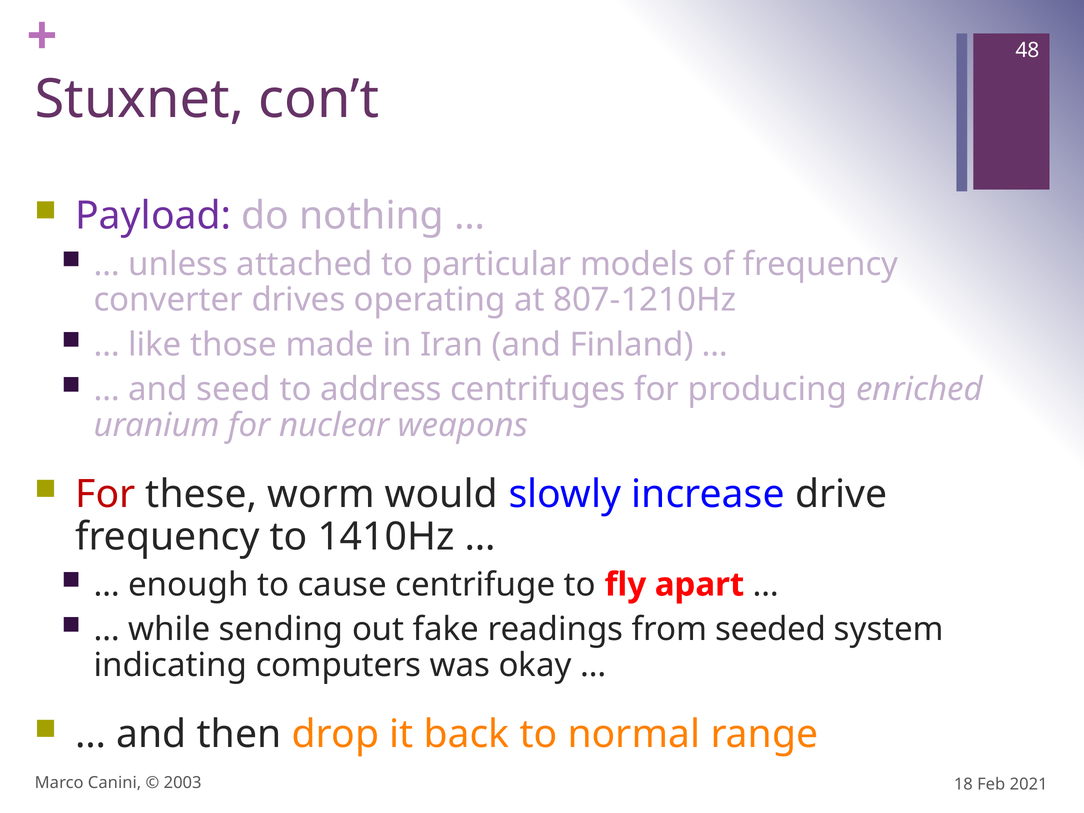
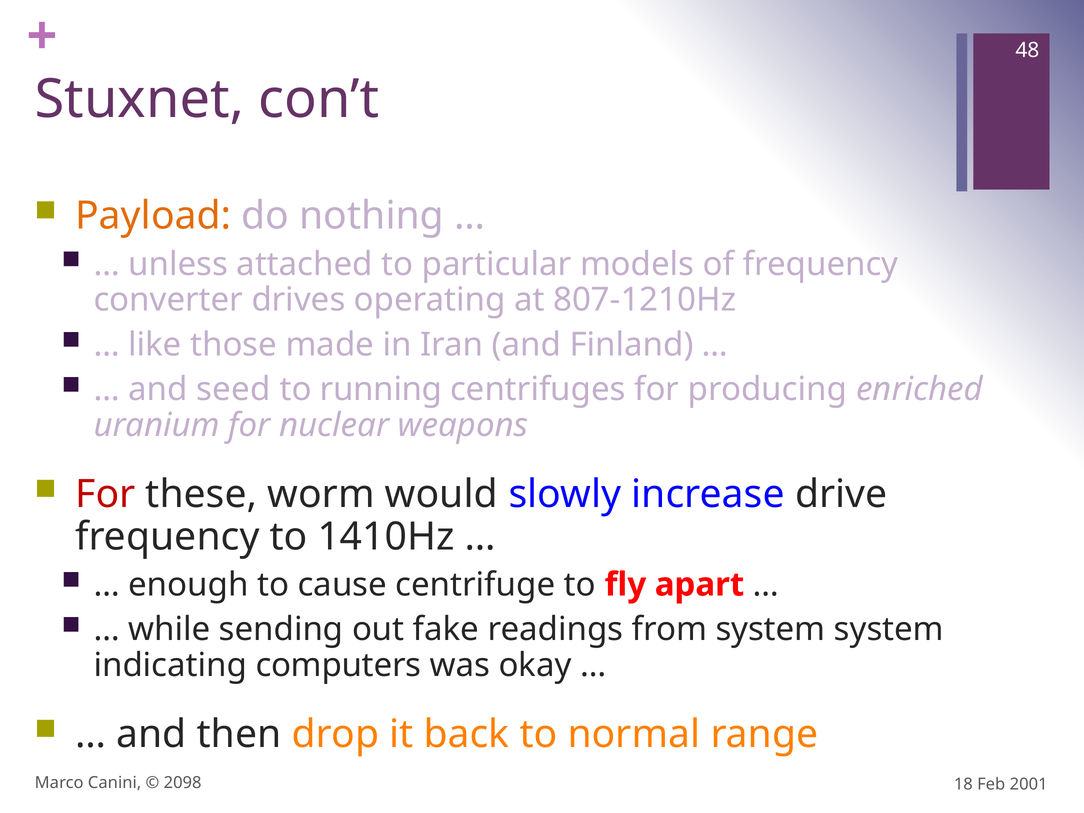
Payload colour: purple -> orange
address: address -> running
from seeded: seeded -> system
2003: 2003 -> 2098
2021: 2021 -> 2001
